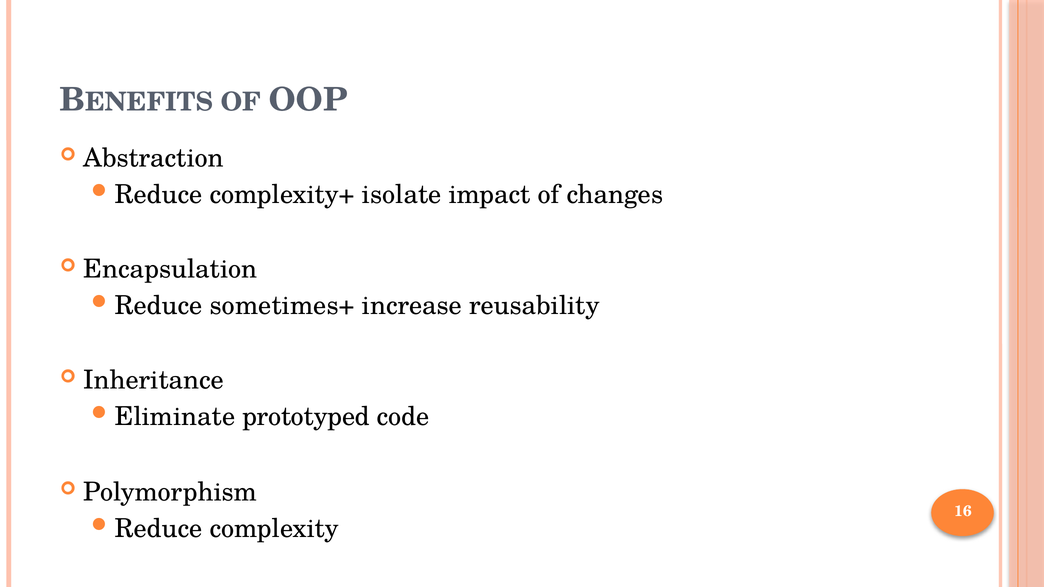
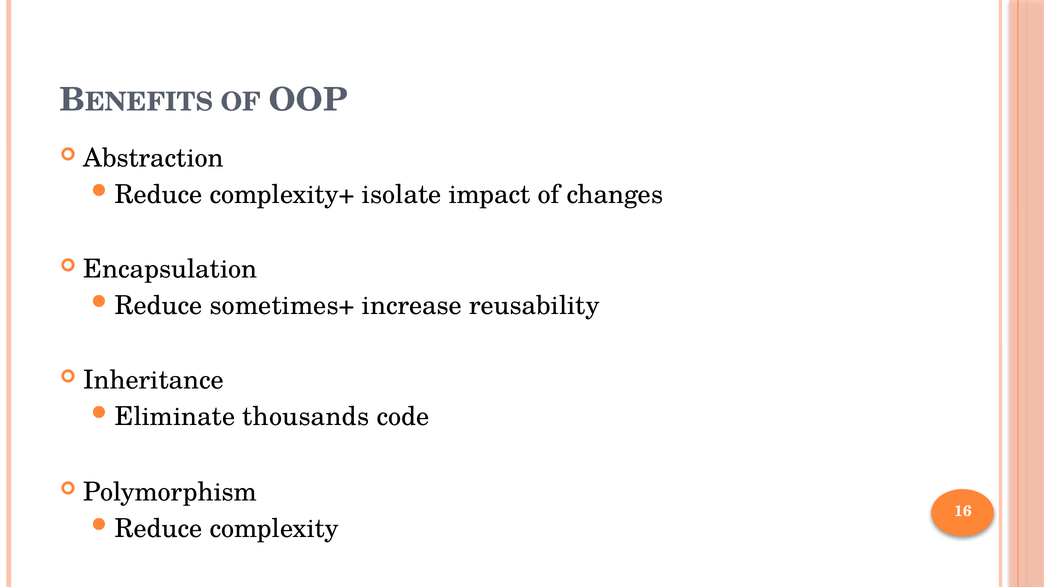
prototyped: prototyped -> thousands
